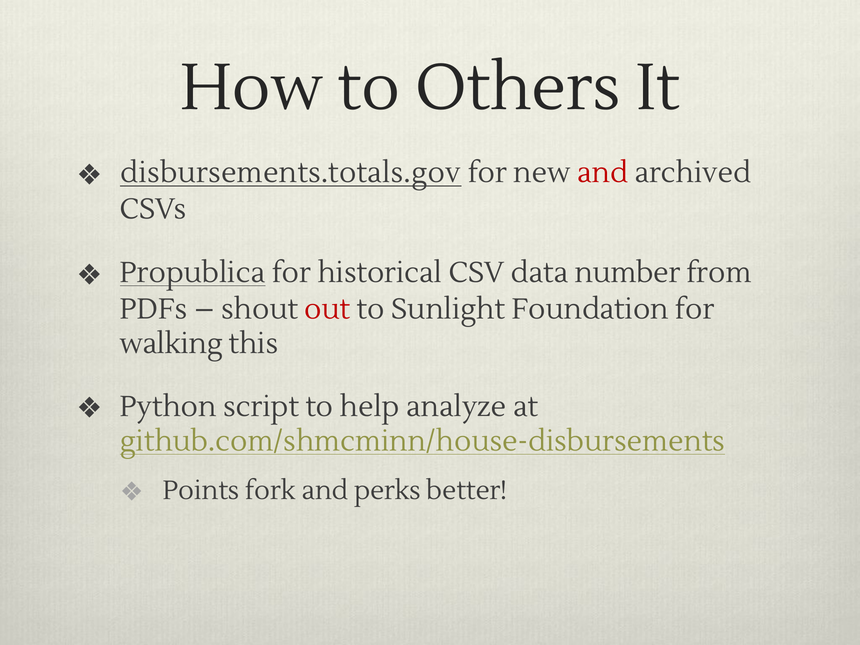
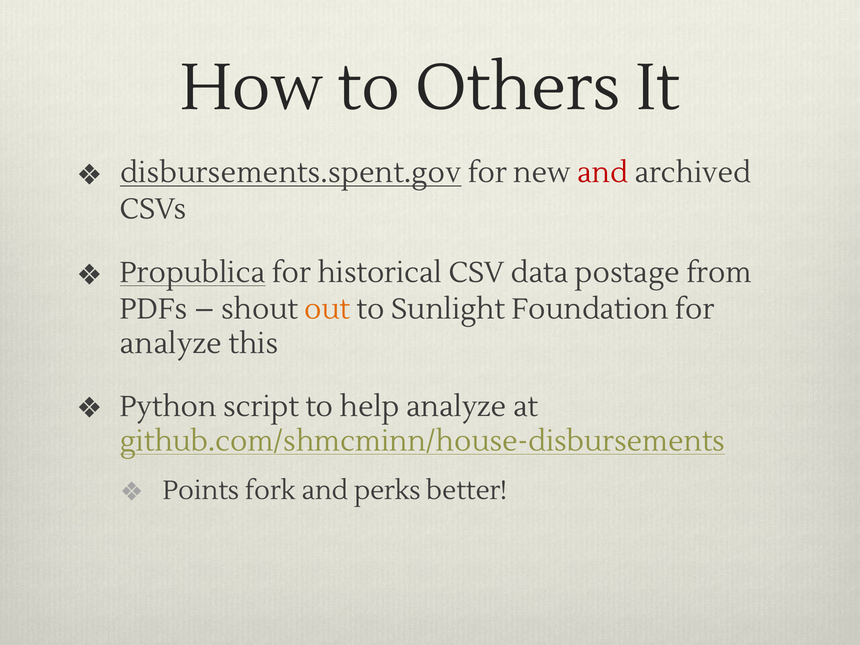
disbursements.totals.gov: disbursements.totals.gov -> disbursements.spent.gov
number: number -> postage
out colour: red -> orange
walking at (171, 344): walking -> analyze
